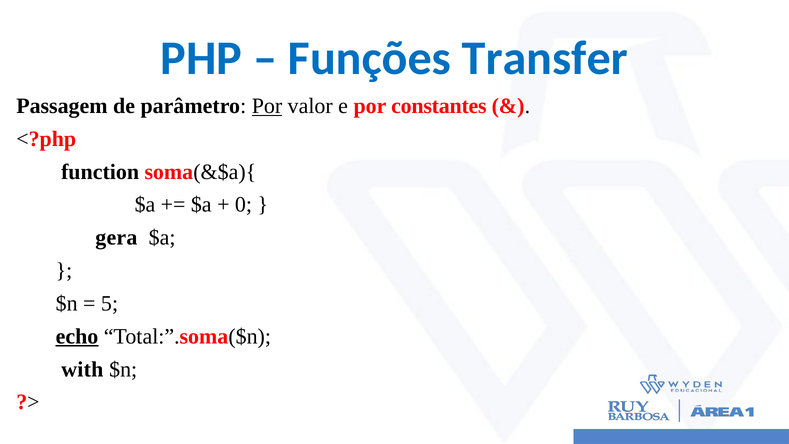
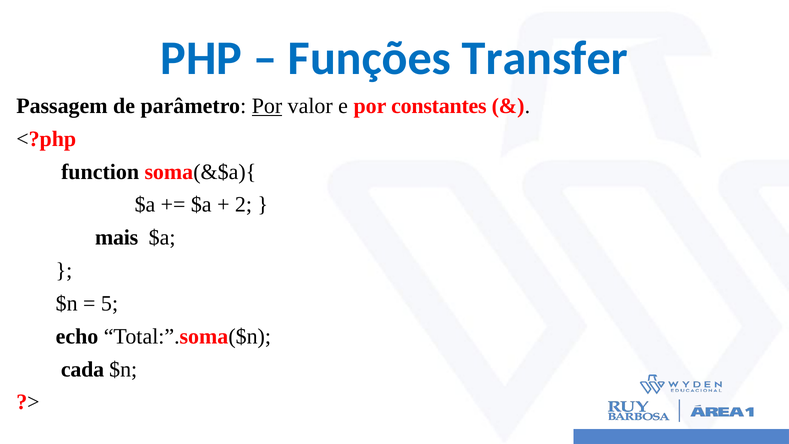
0: 0 -> 2
gera: gera -> mais
echo underline: present -> none
with: with -> cada
